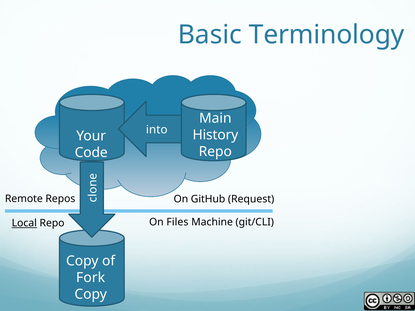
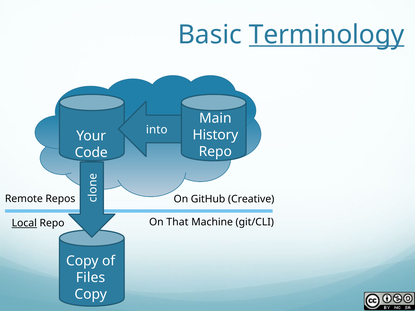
Terminology underline: none -> present
Request: Request -> Creative
Files: Files -> That
Fork: Fork -> Files
